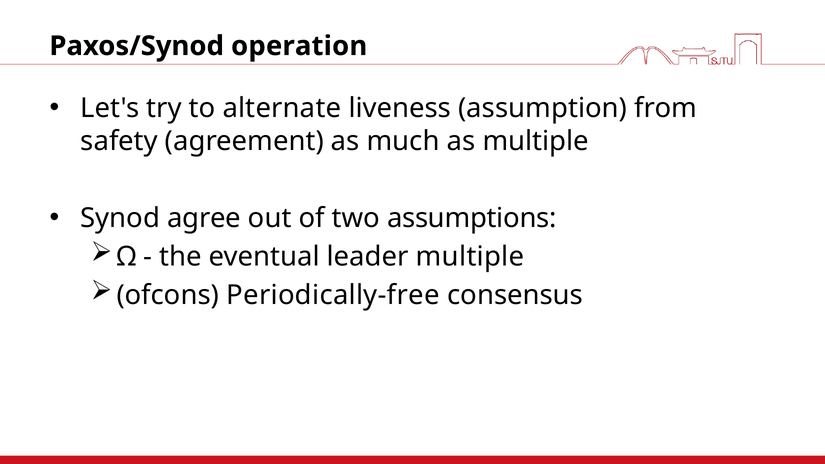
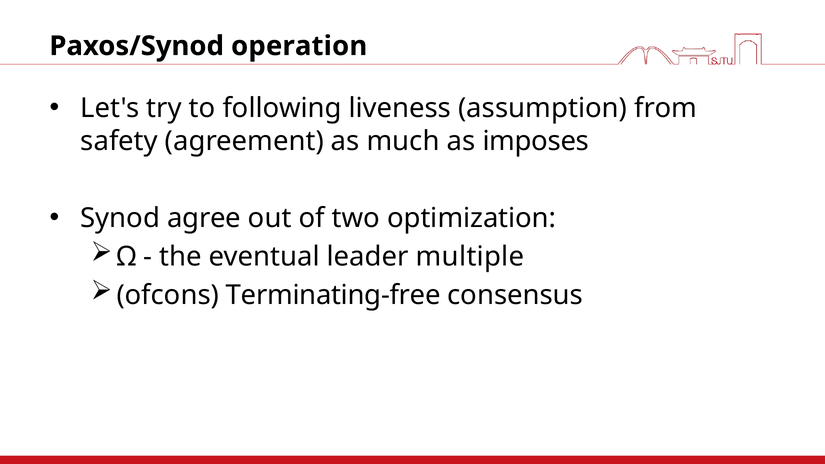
alternate: alternate -> following
as multiple: multiple -> imposes
assumptions: assumptions -> optimization
Periodically-free: Periodically-free -> Terminating-free
